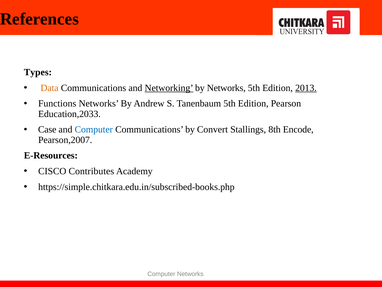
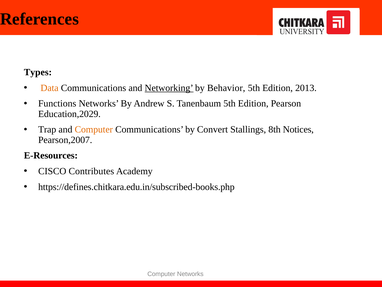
by Networks: Networks -> Behavior
2013 underline: present -> none
Education,2033: Education,2033 -> Education,2029
Case: Case -> Trap
Computer at (94, 129) colour: blue -> orange
Encode: Encode -> Notices
https://simple.chitkara.edu.in/subscribed-books.php: https://simple.chitkara.edu.in/subscribed-books.php -> https://defines.chitkara.edu.in/subscribed-books.php
